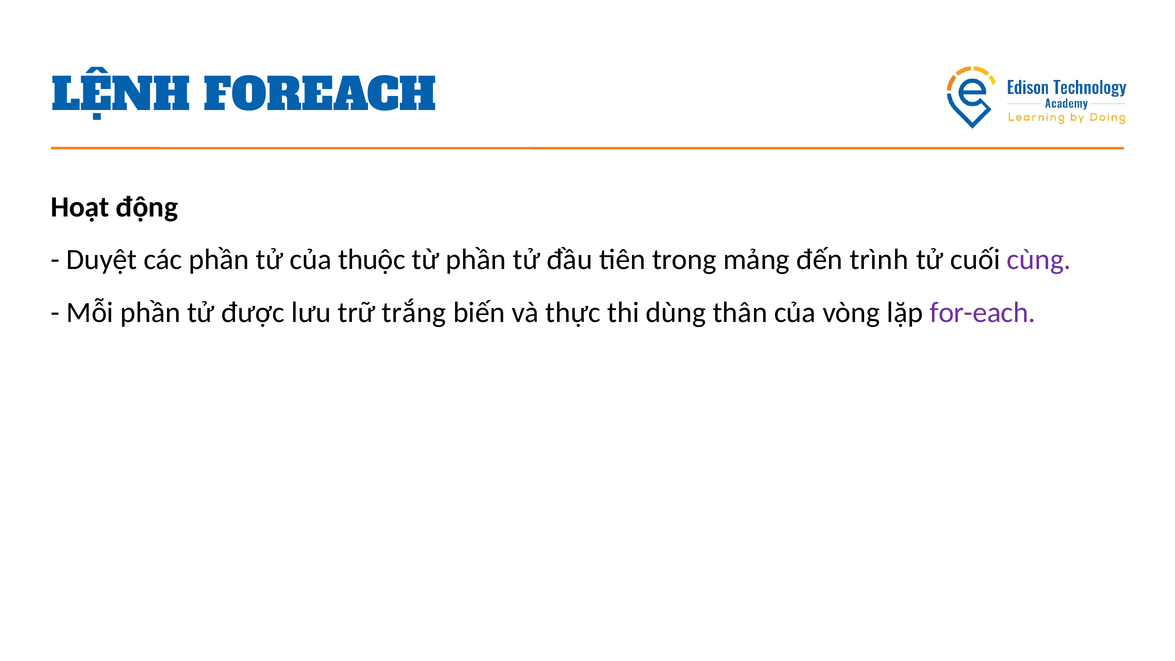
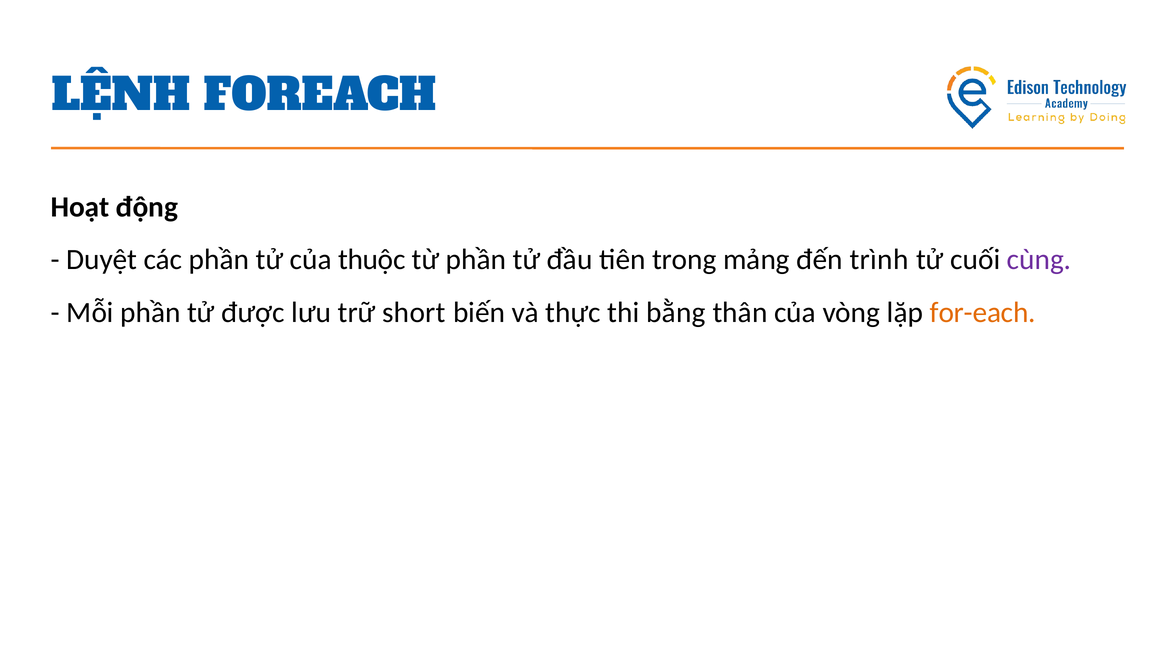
trắng: trắng -> short
dùng: dùng -> bằng
for-each colour: purple -> orange
